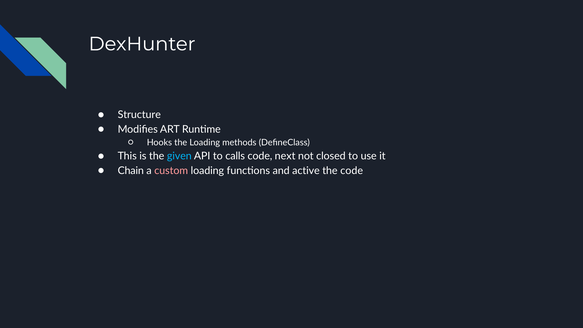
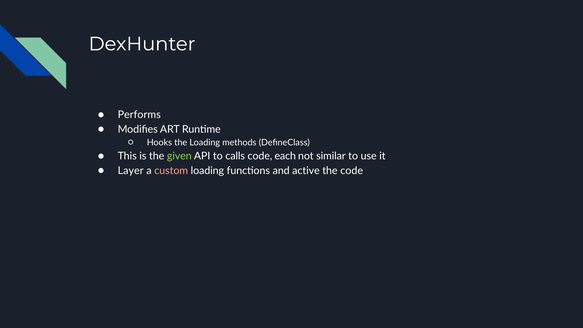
Structure: Structure -> Performs
given colour: light blue -> light green
next: next -> each
closed: closed -> similar
Chain: Chain -> Layer
